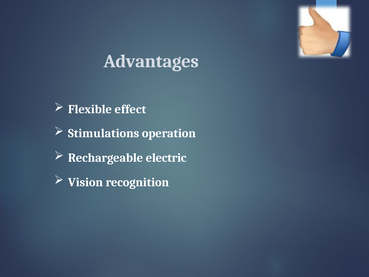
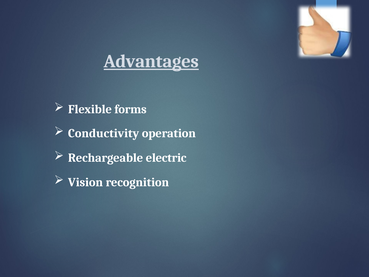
Advantages underline: none -> present
effect: effect -> forms
Stimulations: Stimulations -> Conductivity
